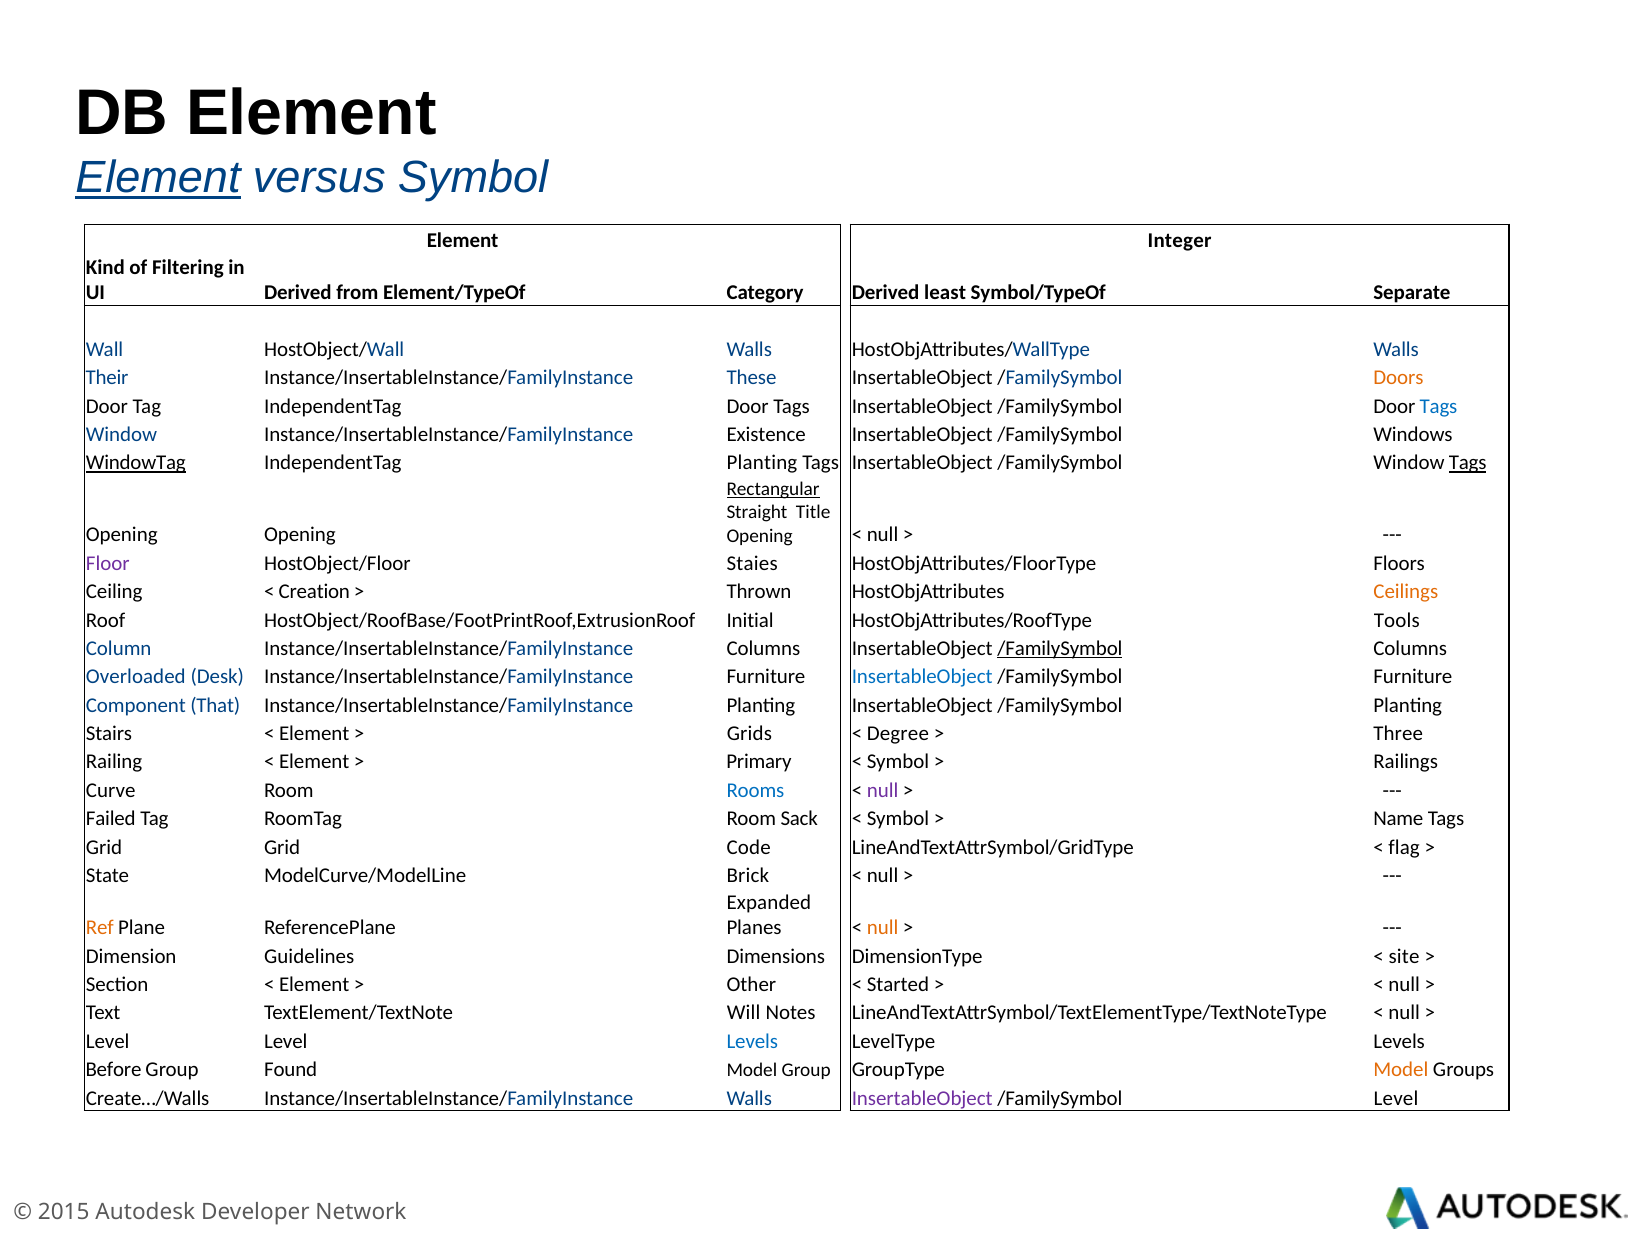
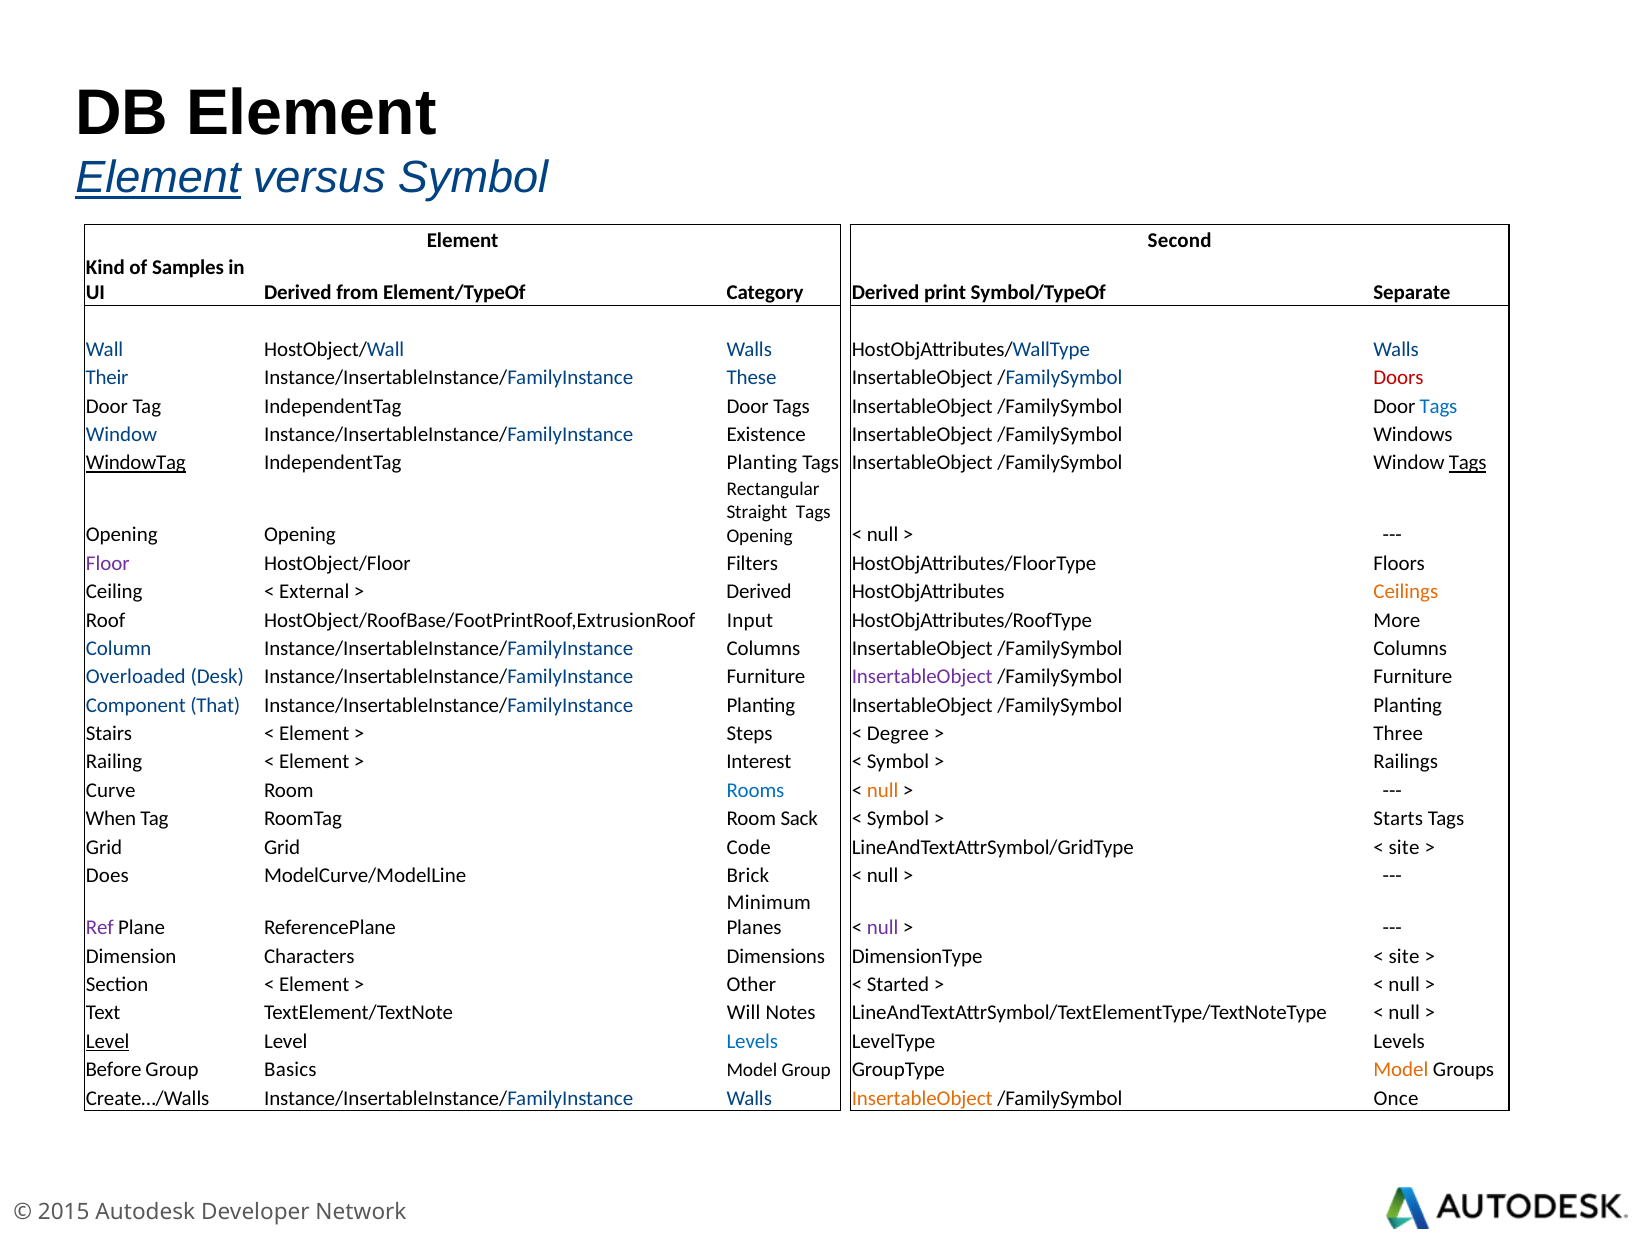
Integer: Integer -> Second
Filtering: Filtering -> Samples
least: least -> print
Doors colour: orange -> red
Rectangular underline: present -> none
Straight Title: Title -> Tags
Staies: Staies -> Filters
Creation: Creation -> External
Thrown at (759, 592): Thrown -> Derived
Initial: Initial -> Input
Tools: Tools -> More
/FamilySymbol at (1060, 649) underline: present -> none
InsertableObject at (922, 677) colour: blue -> purple
Grids: Grids -> Steps
Primary: Primary -> Interest
null at (883, 790) colour: purple -> orange
Failed: Failed -> When
Name: Name -> Starts
flag at (1404, 847): flag -> site
State: State -> Does
Expanded: Expanded -> Minimum
Ref colour: orange -> purple
null at (883, 928) colour: orange -> purple
Guidelines: Guidelines -> Characters
Level at (108, 1041) underline: none -> present
Found: Found -> Basics
InsertableObject at (922, 1098) colour: purple -> orange
/FamilySymbol Level: Level -> Once
